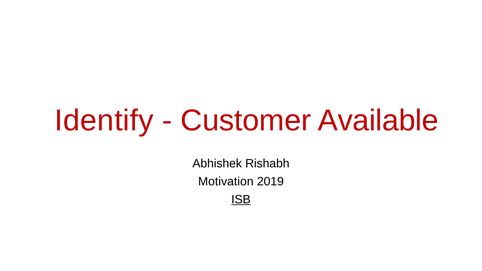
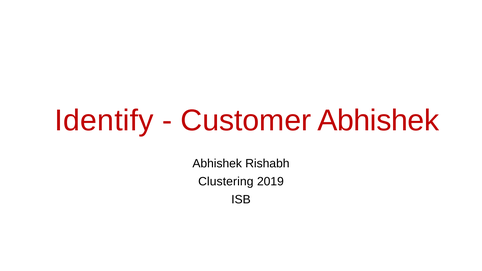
Customer Available: Available -> Abhishek
Motivation: Motivation -> Clustering
ISB underline: present -> none
